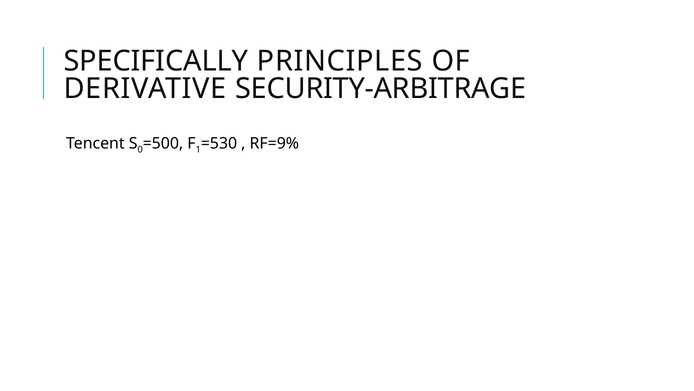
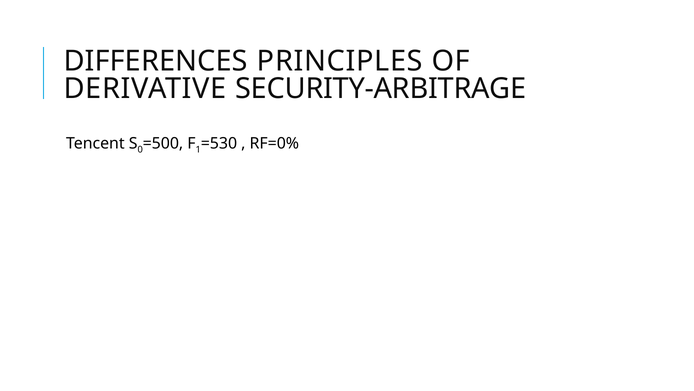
SPECIFICALLY: SPECIFICALLY -> DIFFERENCES
RF=9%: RF=9% -> RF=0%
